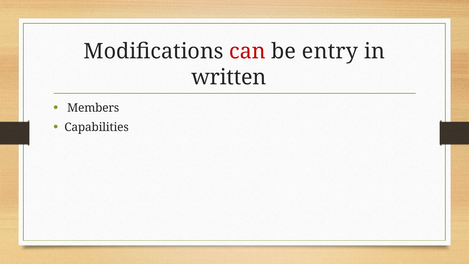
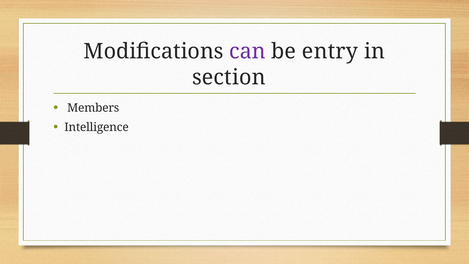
can colour: red -> purple
written: written -> section
Capabilities: Capabilities -> Intelligence
